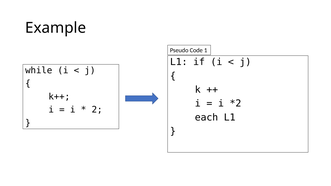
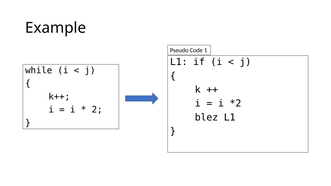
each: each -> blez
